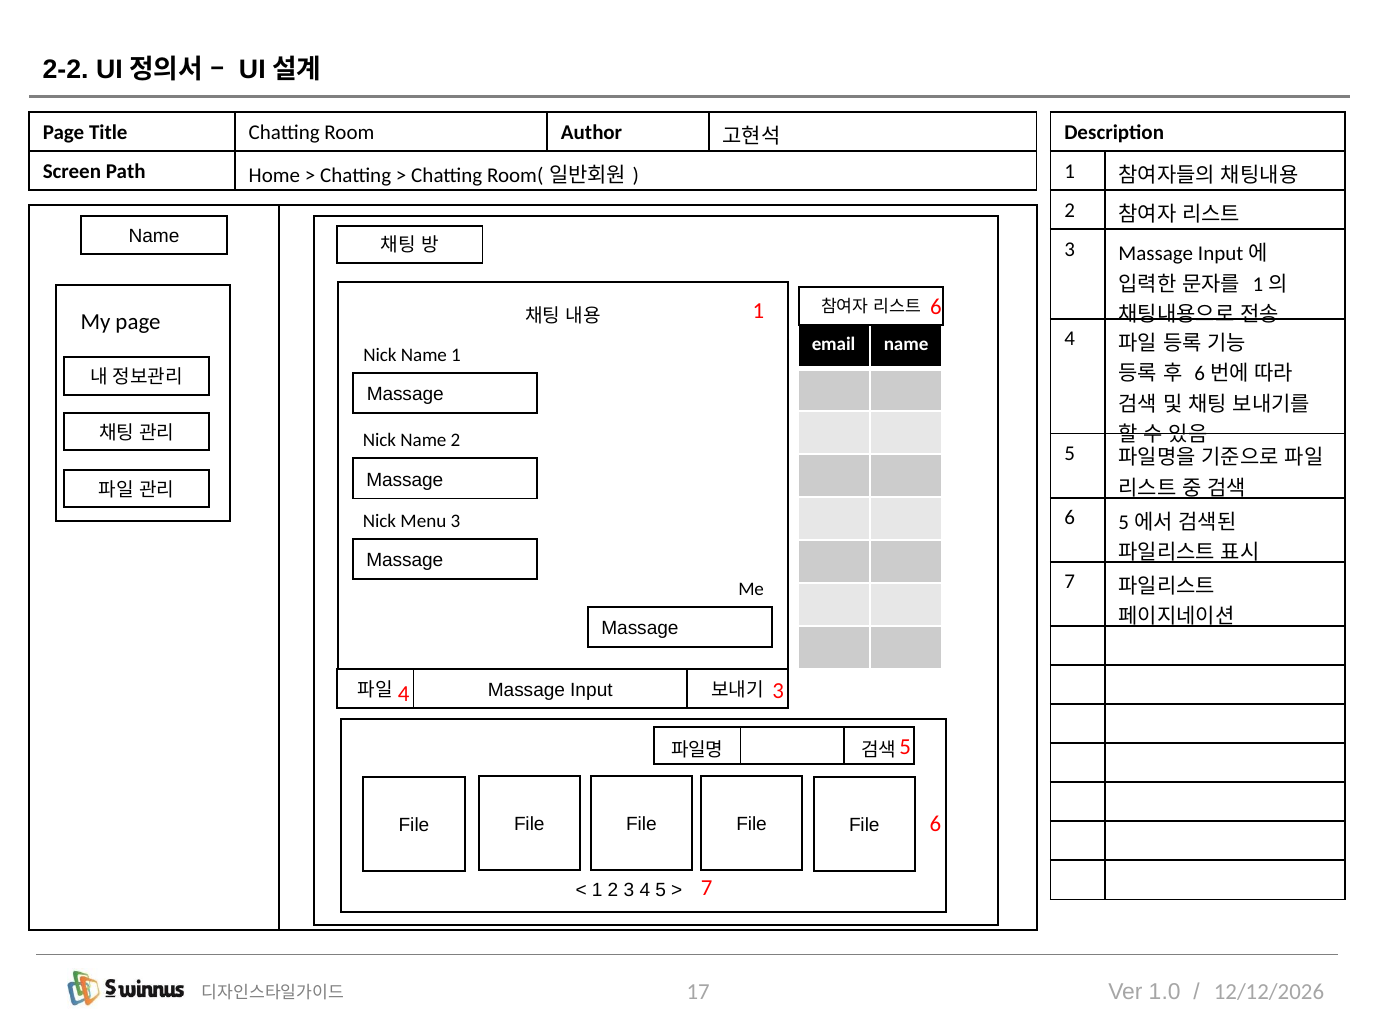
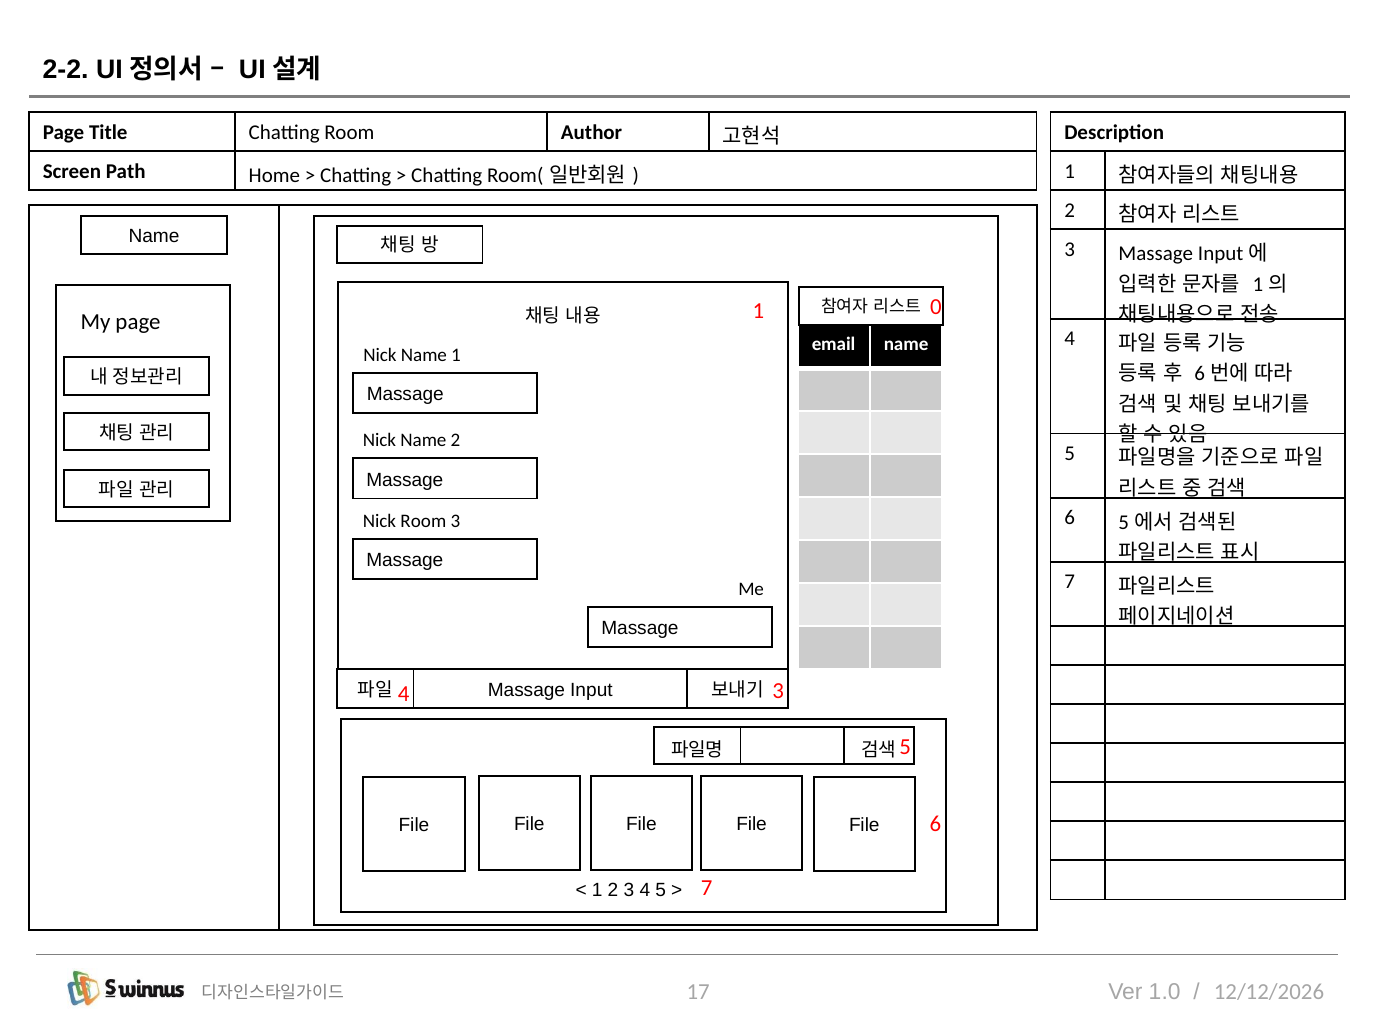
6 at (936, 307): 6 -> 0
Nick Menu: Menu -> Room
